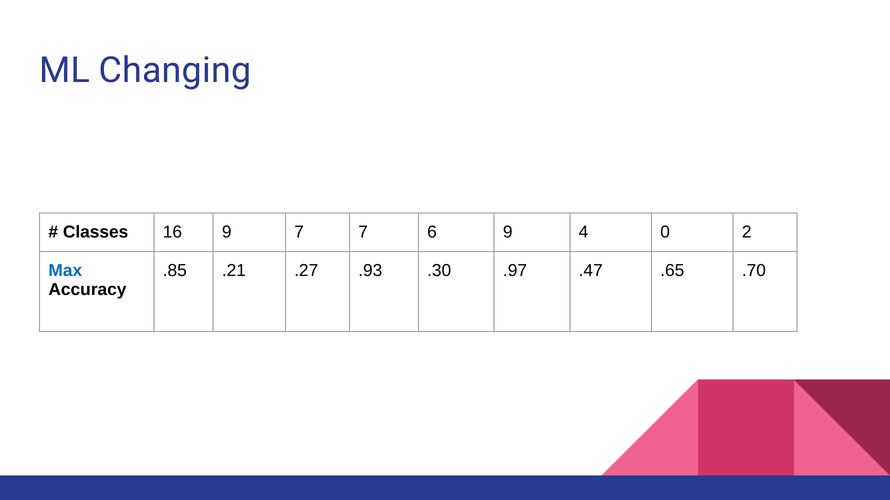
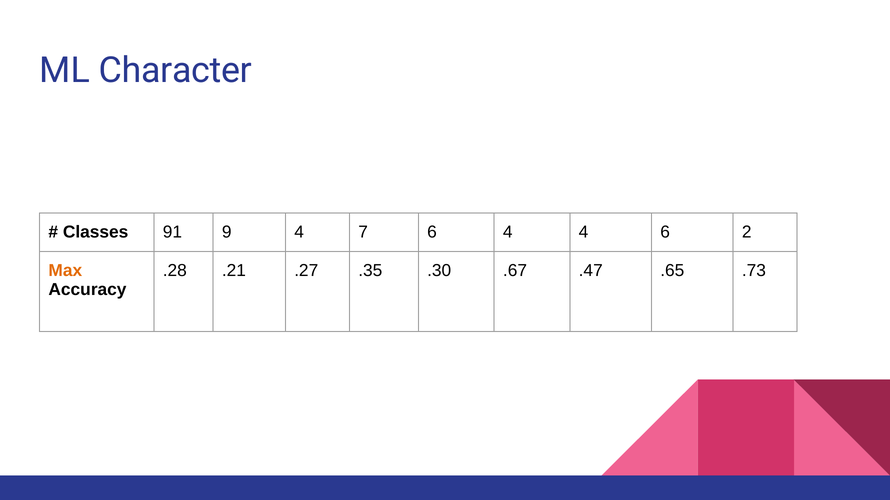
Changing: Changing -> Character
16: 16 -> 91
9 7: 7 -> 4
6 9: 9 -> 4
4 0: 0 -> 6
Max colour: blue -> orange
.85: .85 -> .28
.93: .93 -> .35
.97: .97 -> .67
.70: .70 -> .73
